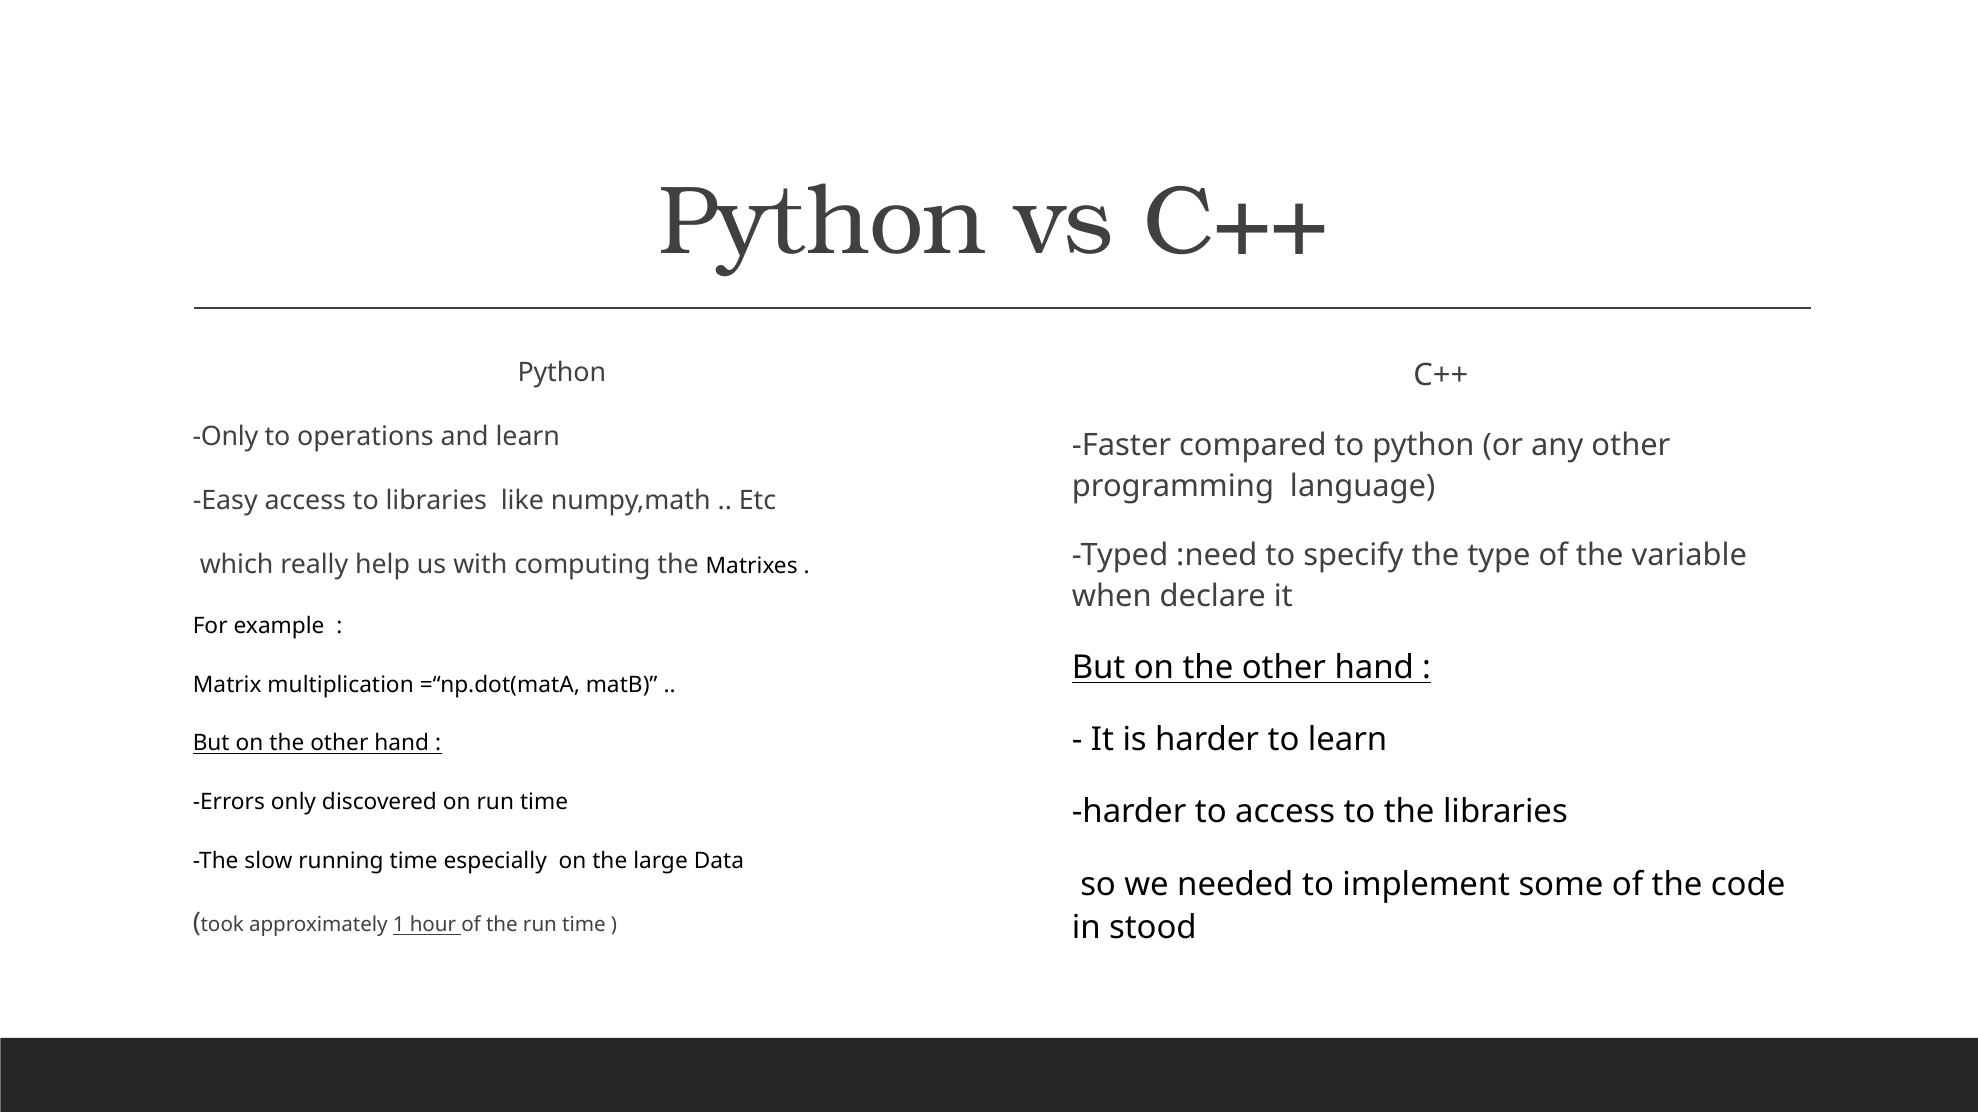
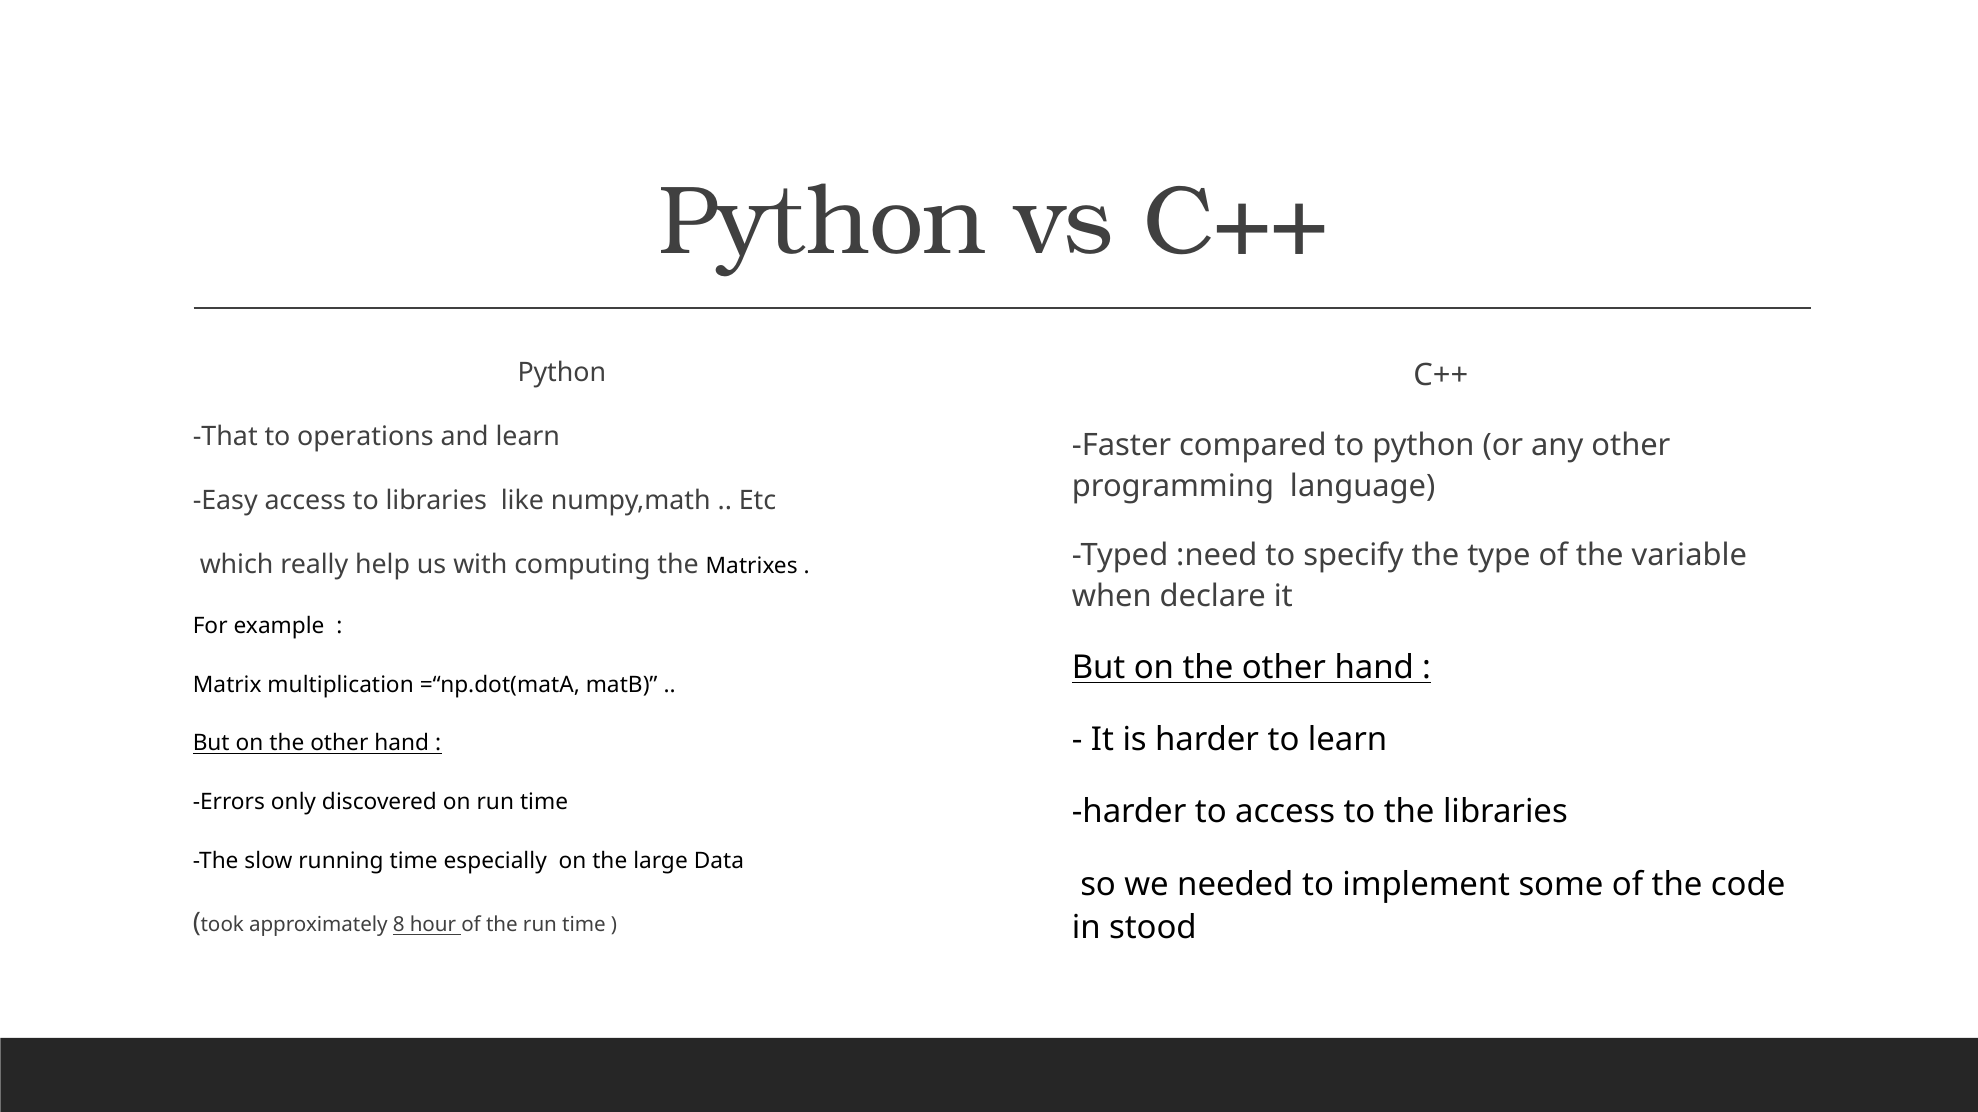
Only at (225, 437): Only -> That
1: 1 -> 8
